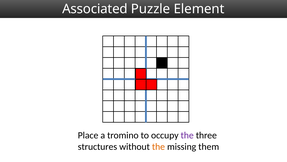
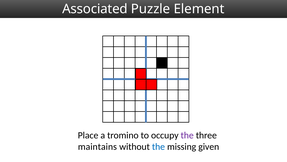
structures: structures -> maintains
the at (158, 146) colour: orange -> blue
them: them -> given
